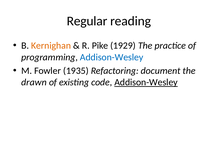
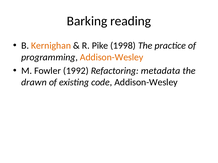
Regular: Regular -> Barking
1929: 1929 -> 1998
Addison-Wesley at (112, 57) colour: blue -> orange
1935: 1935 -> 1992
document: document -> metadata
Addison-Wesley at (146, 83) underline: present -> none
